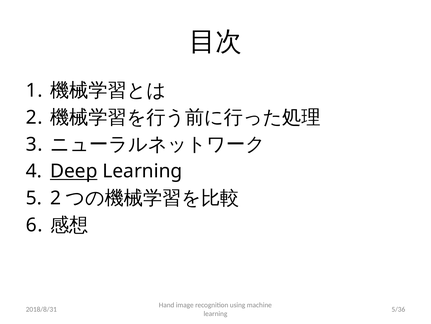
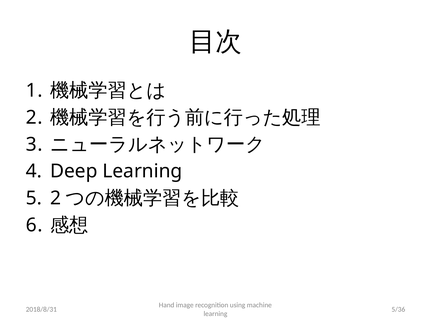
Deep underline: present -> none
